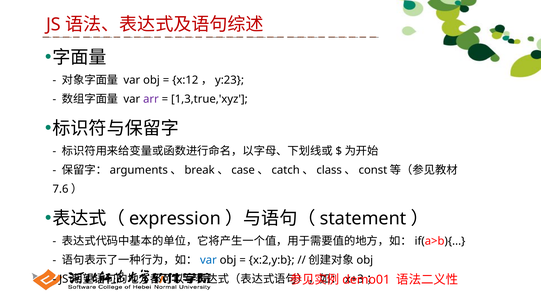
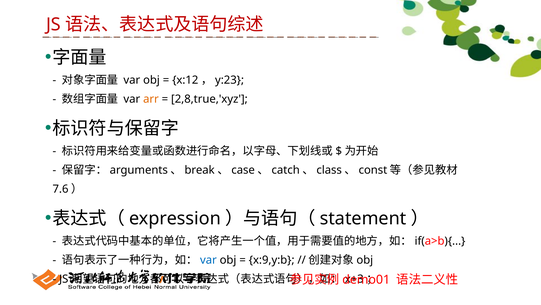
arr colour: purple -> orange
1,3,true,'xyz: 1,3,true,'xyz -> 2,8,true,'xyz
x:2,y:b: x:2,y:b -> x:9,y:b
